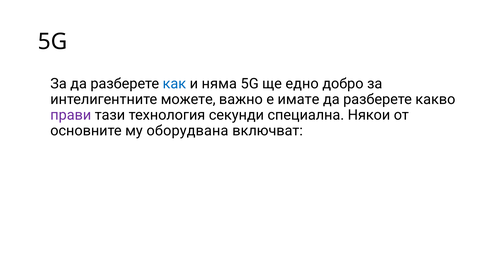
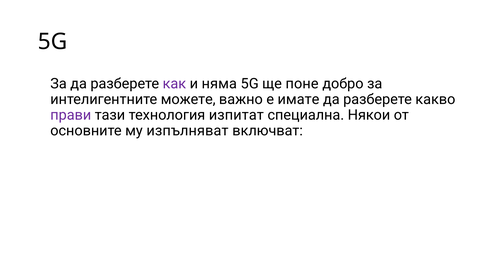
как colour: blue -> purple
едно: едно -> поне
секунди: секунди -> изпитат
оборудвана: оборудвана -> изпълняват
